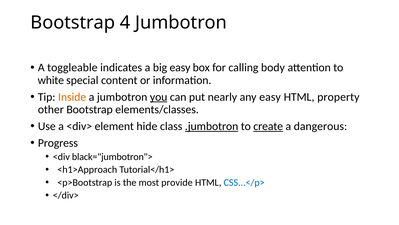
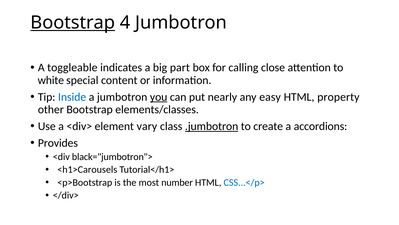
Bootstrap at (73, 23) underline: none -> present
big easy: easy -> part
body: body -> close
Inside colour: orange -> blue
hide: hide -> vary
create underline: present -> none
dangerous: dangerous -> accordions
Progress: Progress -> Provides
<h1>Approach: <h1>Approach -> <h1>Carousels
provide: provide -> number
